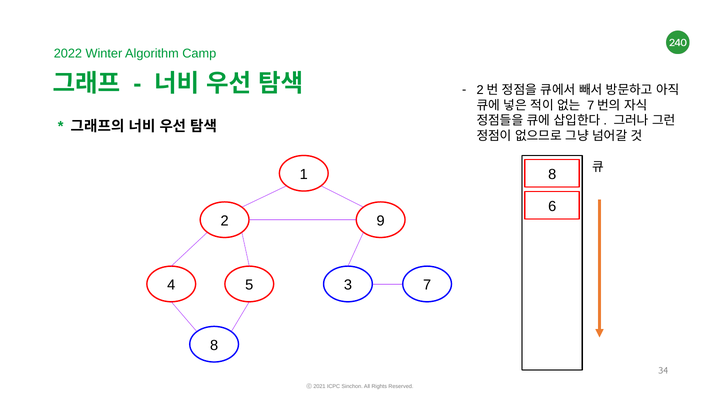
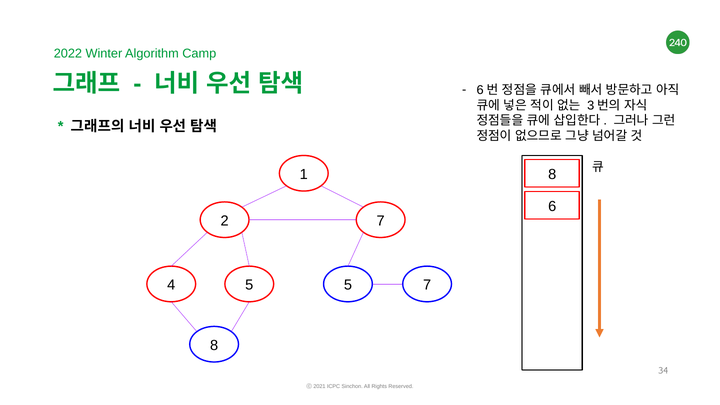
2 at (480, 90): 2 -> 6
7 at (591, 105): 7 -> 3
2 9: 9 -> 7
5 3: 3 -> 5
